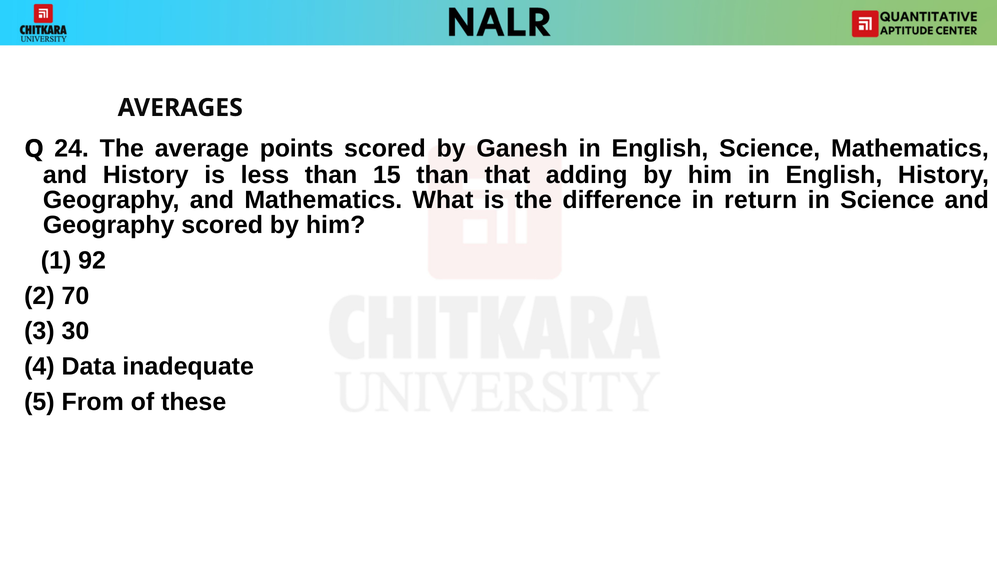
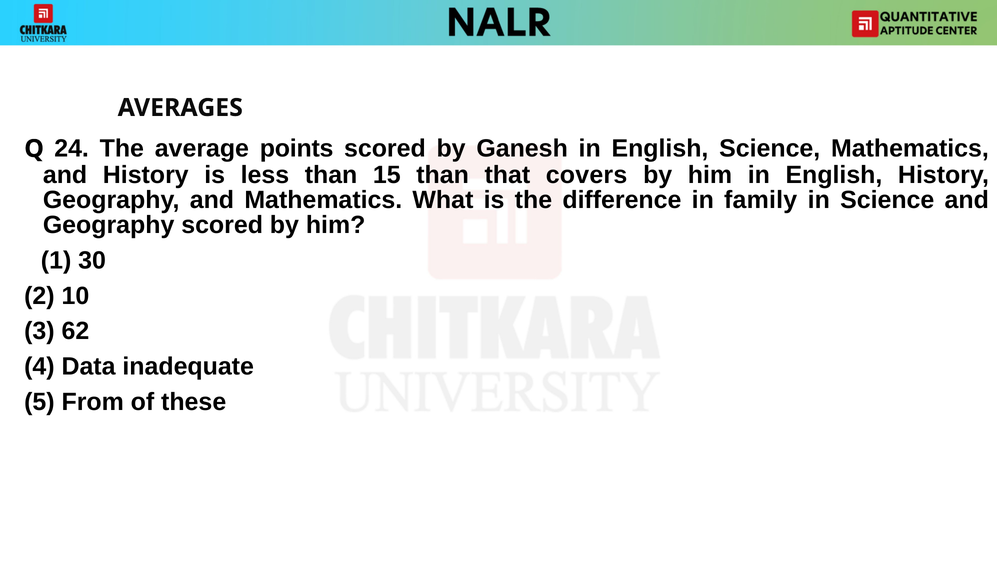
adding: adding -> covers
return: return -> family
92: 92 -> 30
70: 70 -> 10
30: 30 -> 62
